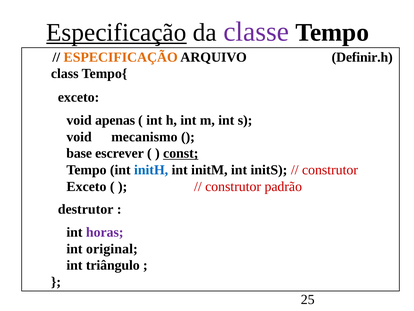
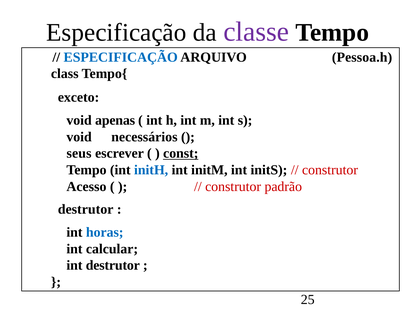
Especificação at (116, 32) underline: present -> none
ESPECIFICAÇÃO at (121, 57) colour: orange -> blue
Definir.h: Definir.h -> Pessoa.h
mecanismo: mecanismo -> necessários
base: base -> seus
Exceto at (86, 186): Exceto -> Acesso
horas colour: purple -> blue
original: original -> calcular
int triângulo: triângulo -> destrutor
